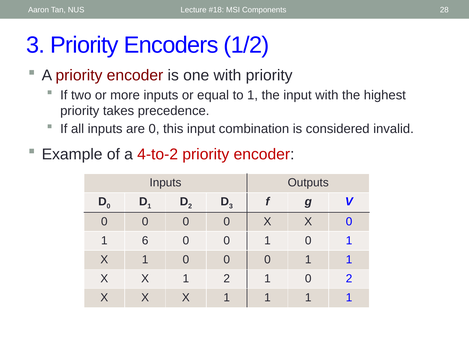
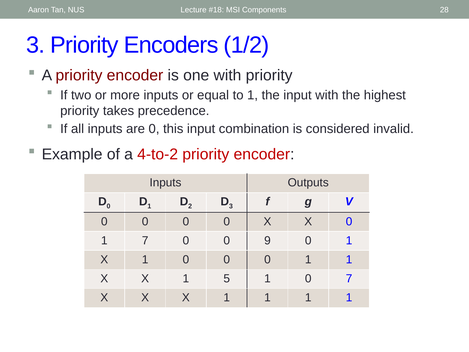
1 6: 6 -> 7
1 at (267, 240): 1 -> 9
1 2: 2 -> 5
0 2: 2 -> 7
